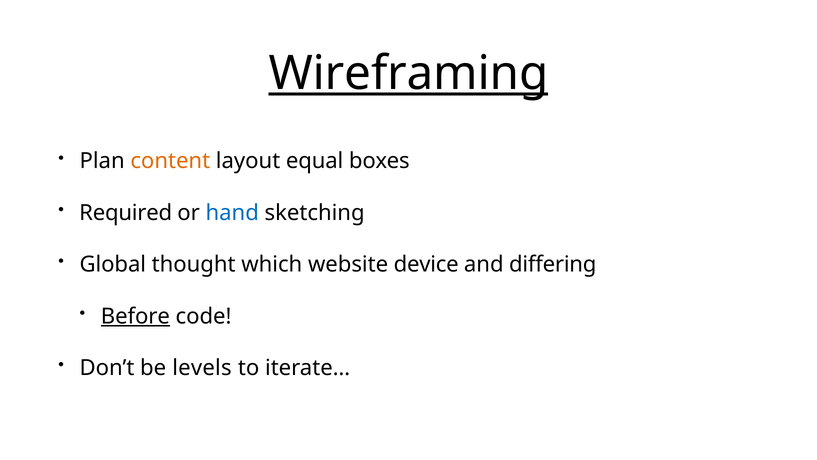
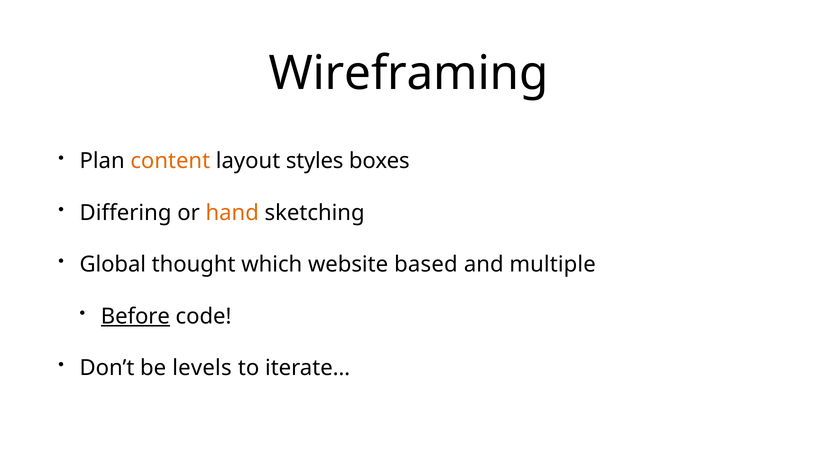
Wireframing underline: present -> none
equal: equal -> styles
Required: Required -> Differing
hand colour: blue -> orange
device: device -> based
differing: differing -> multiple
